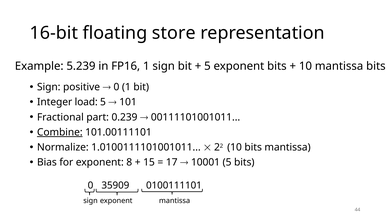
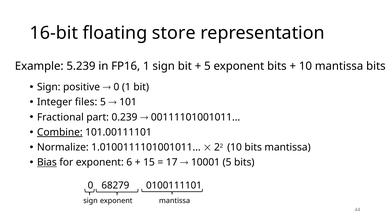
load: load -> files
Bias underline: none -> present
8: 8 -> 6
35909: 35909 -> 68279
